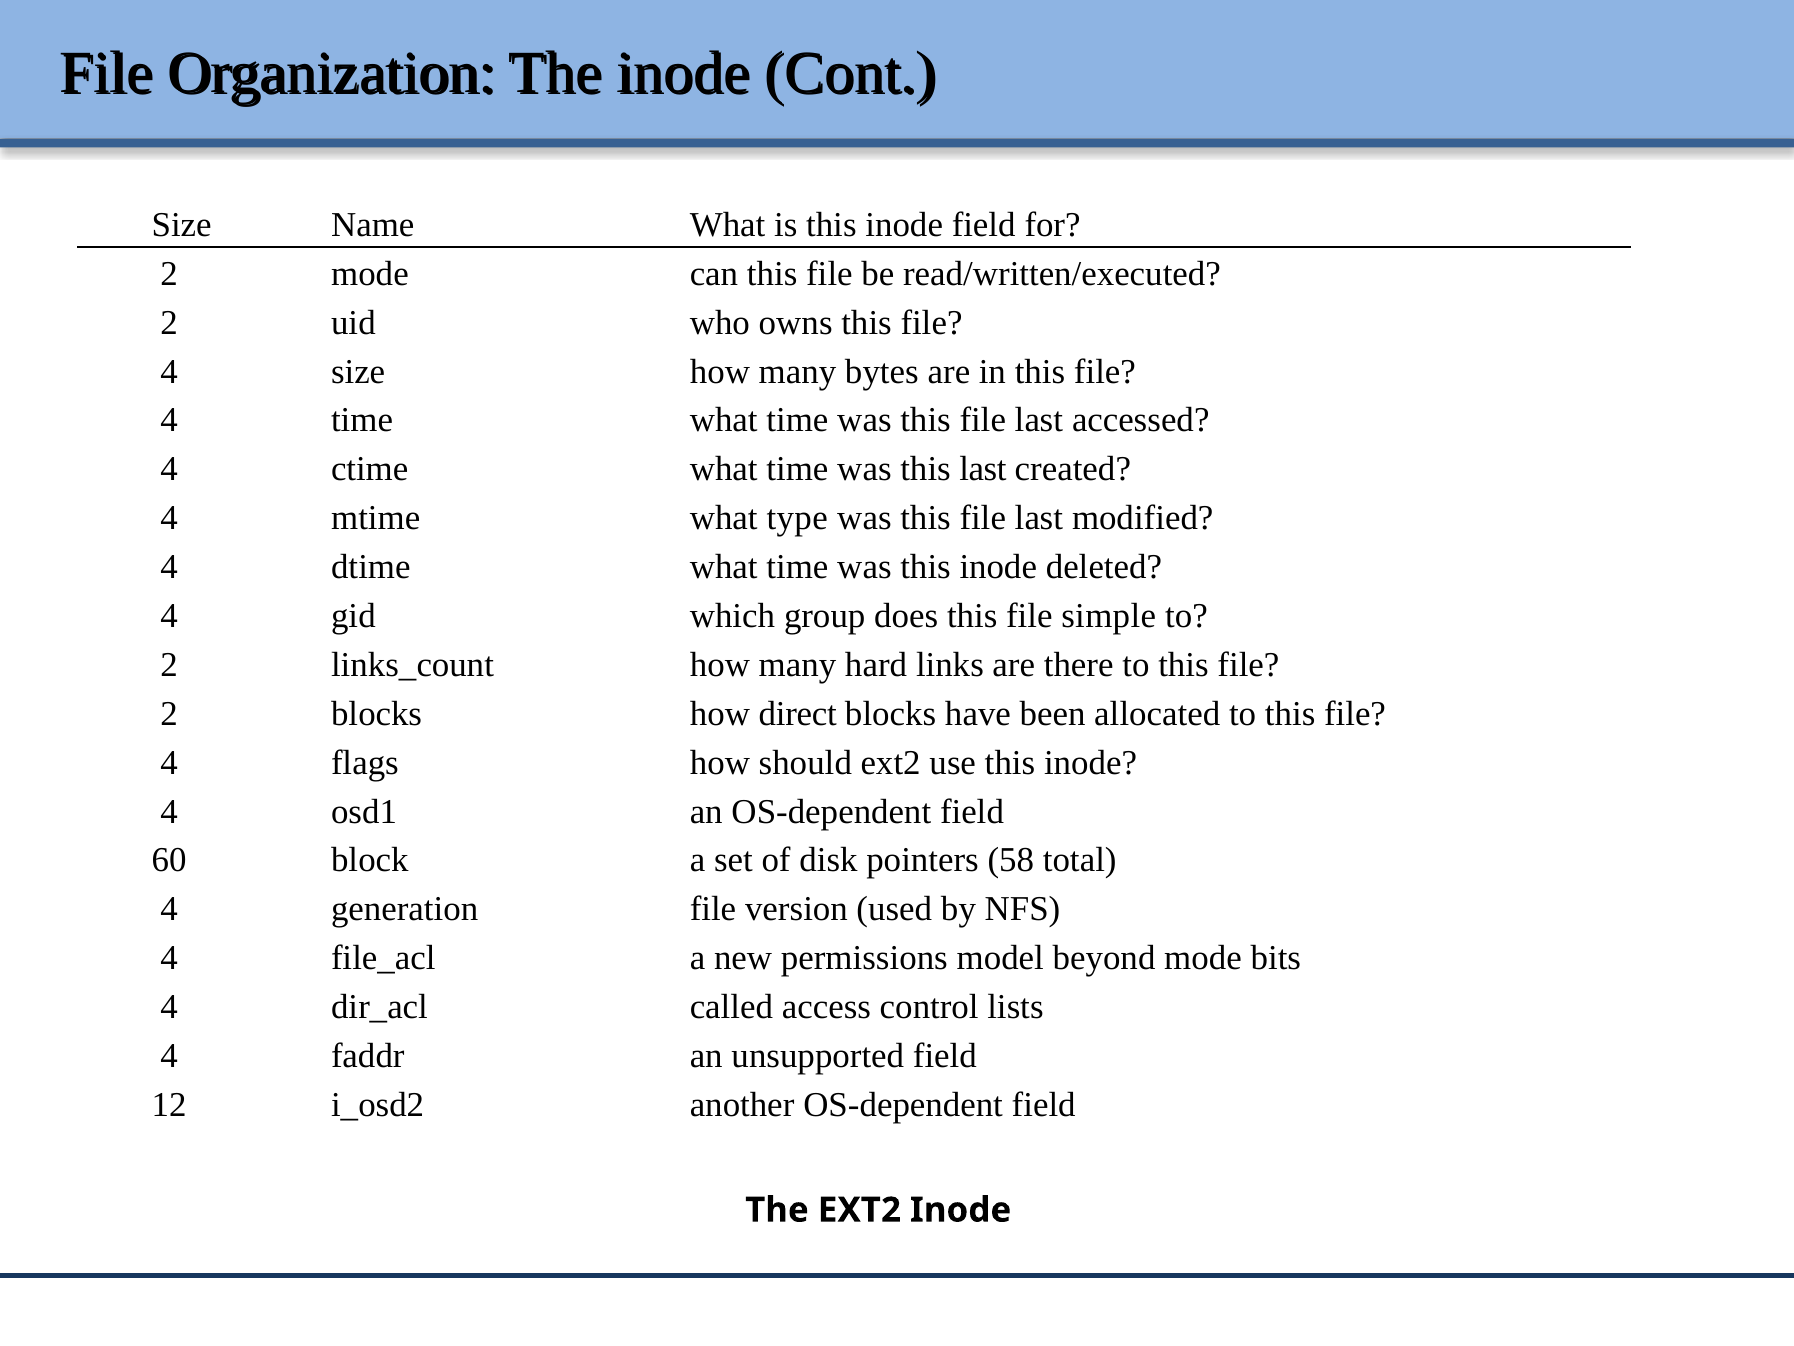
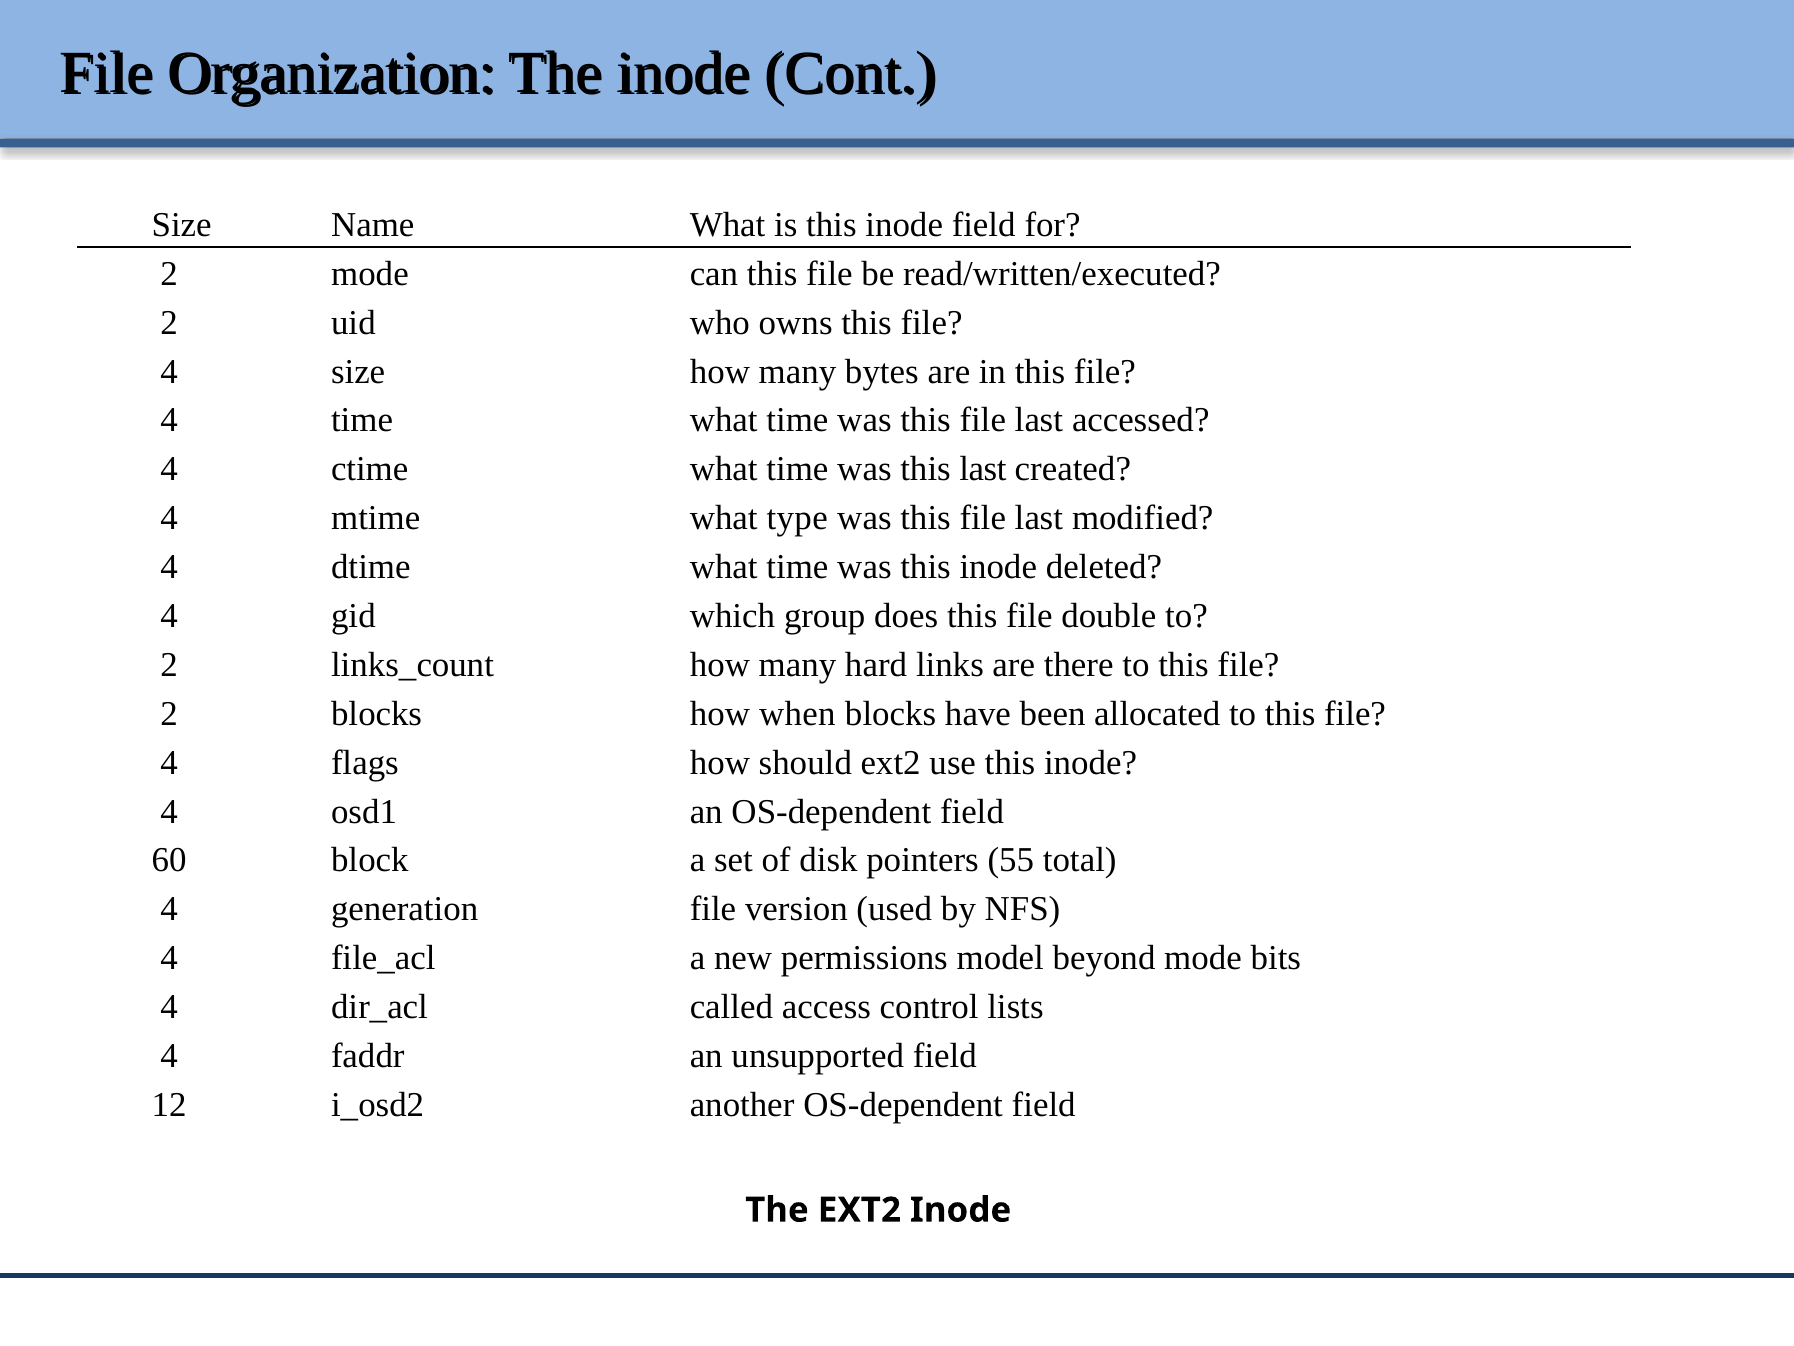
simple: simple -> double
direct: direct -> when
58: 58 -> 55
